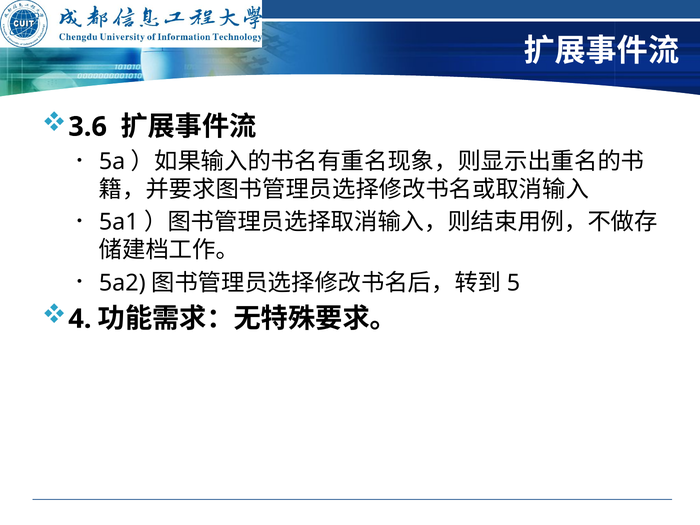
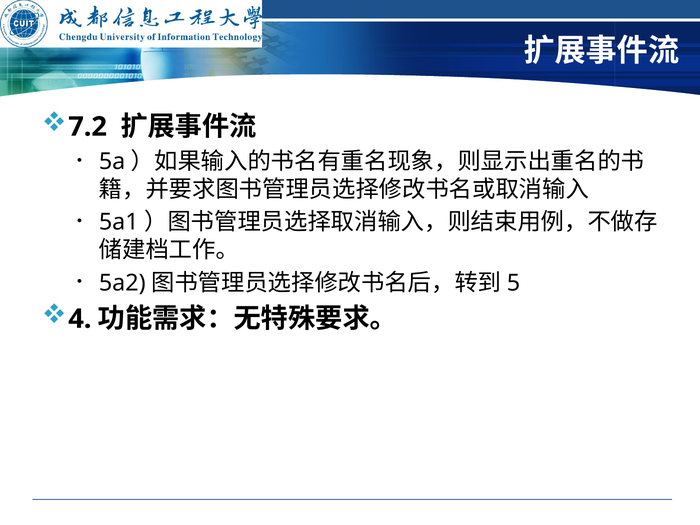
3.6: 3.6 -> 7.2
